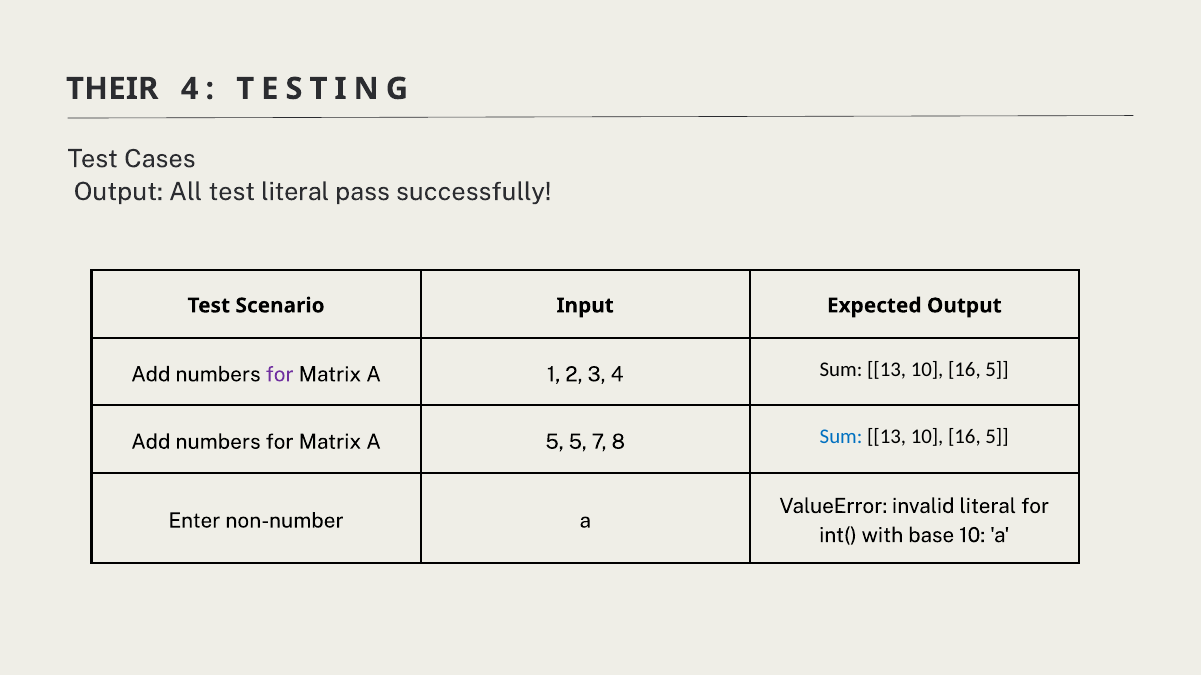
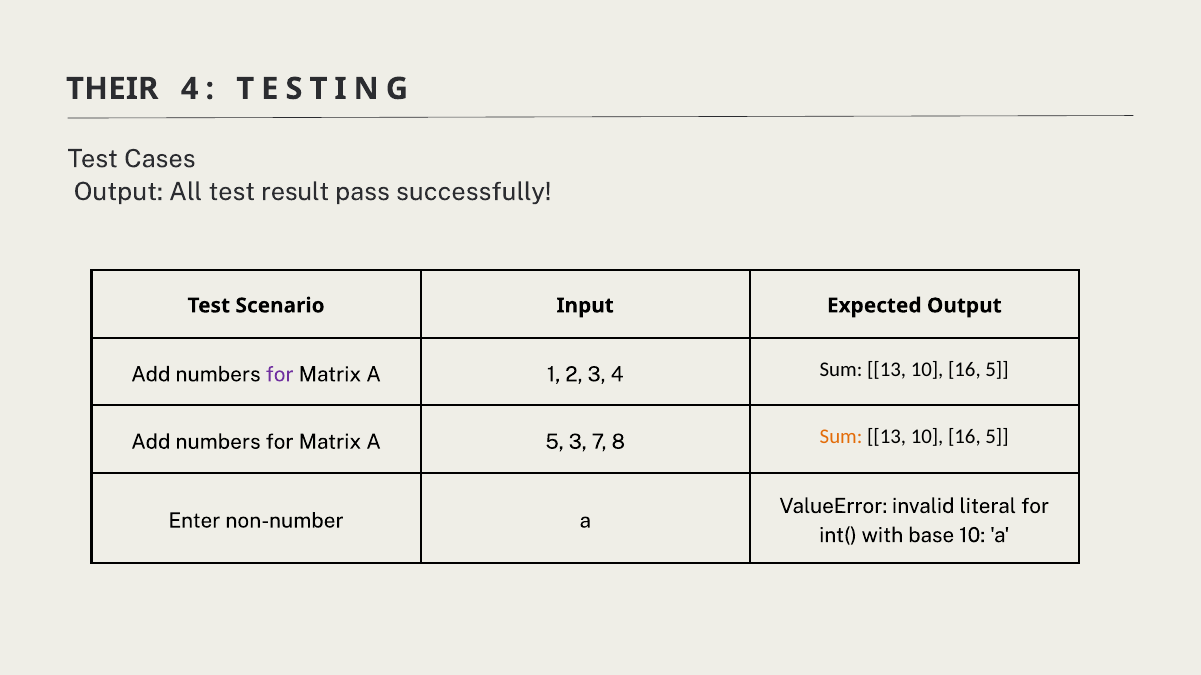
test literal: literal -> result
5 5: 5 -> 3
Sum at (841, 437) colour: blue -> orange
